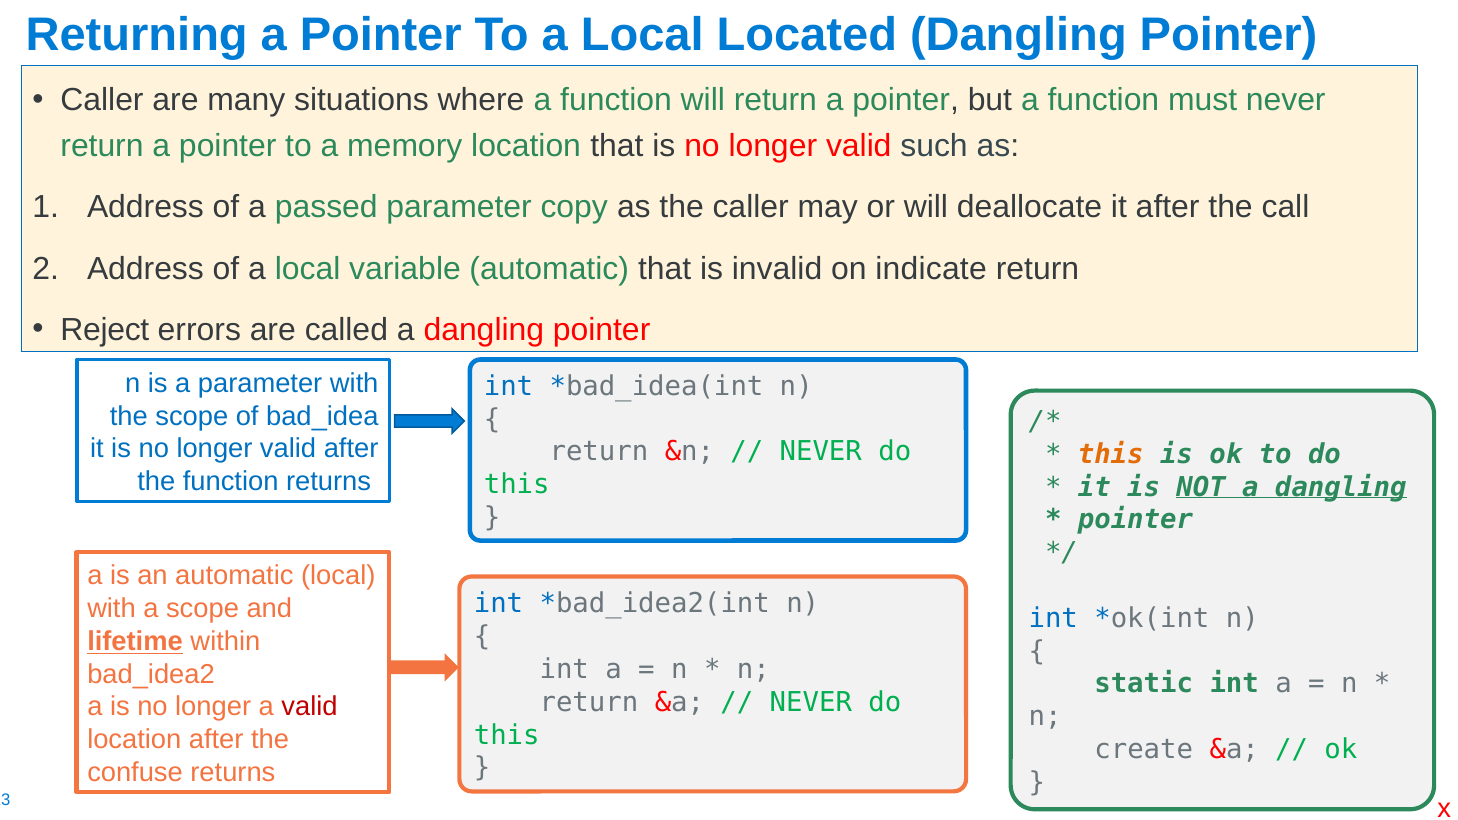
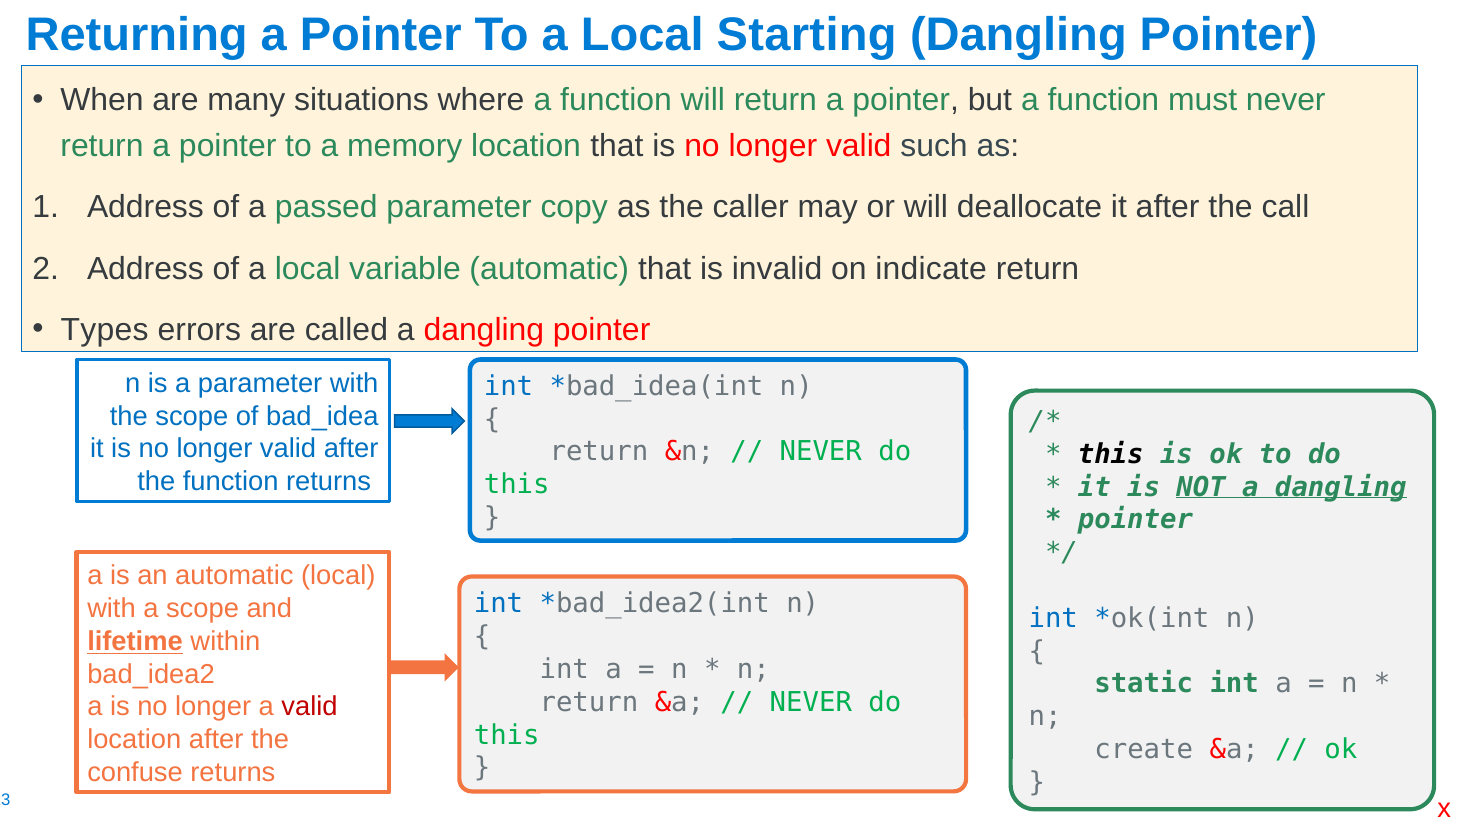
Located: Located -> Starting
Caller at (102, 100): Caller -> When
Reject: Reject -> Types
this at (1111, 454) colour: orange -> black
